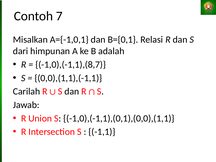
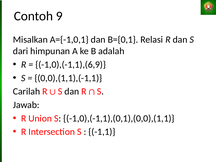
7: 7 -> 9
-1,0),(-1,1),(8,7: -1,0),(-1,1),(8,7 -> -1,0),(-1,1),(6,9
